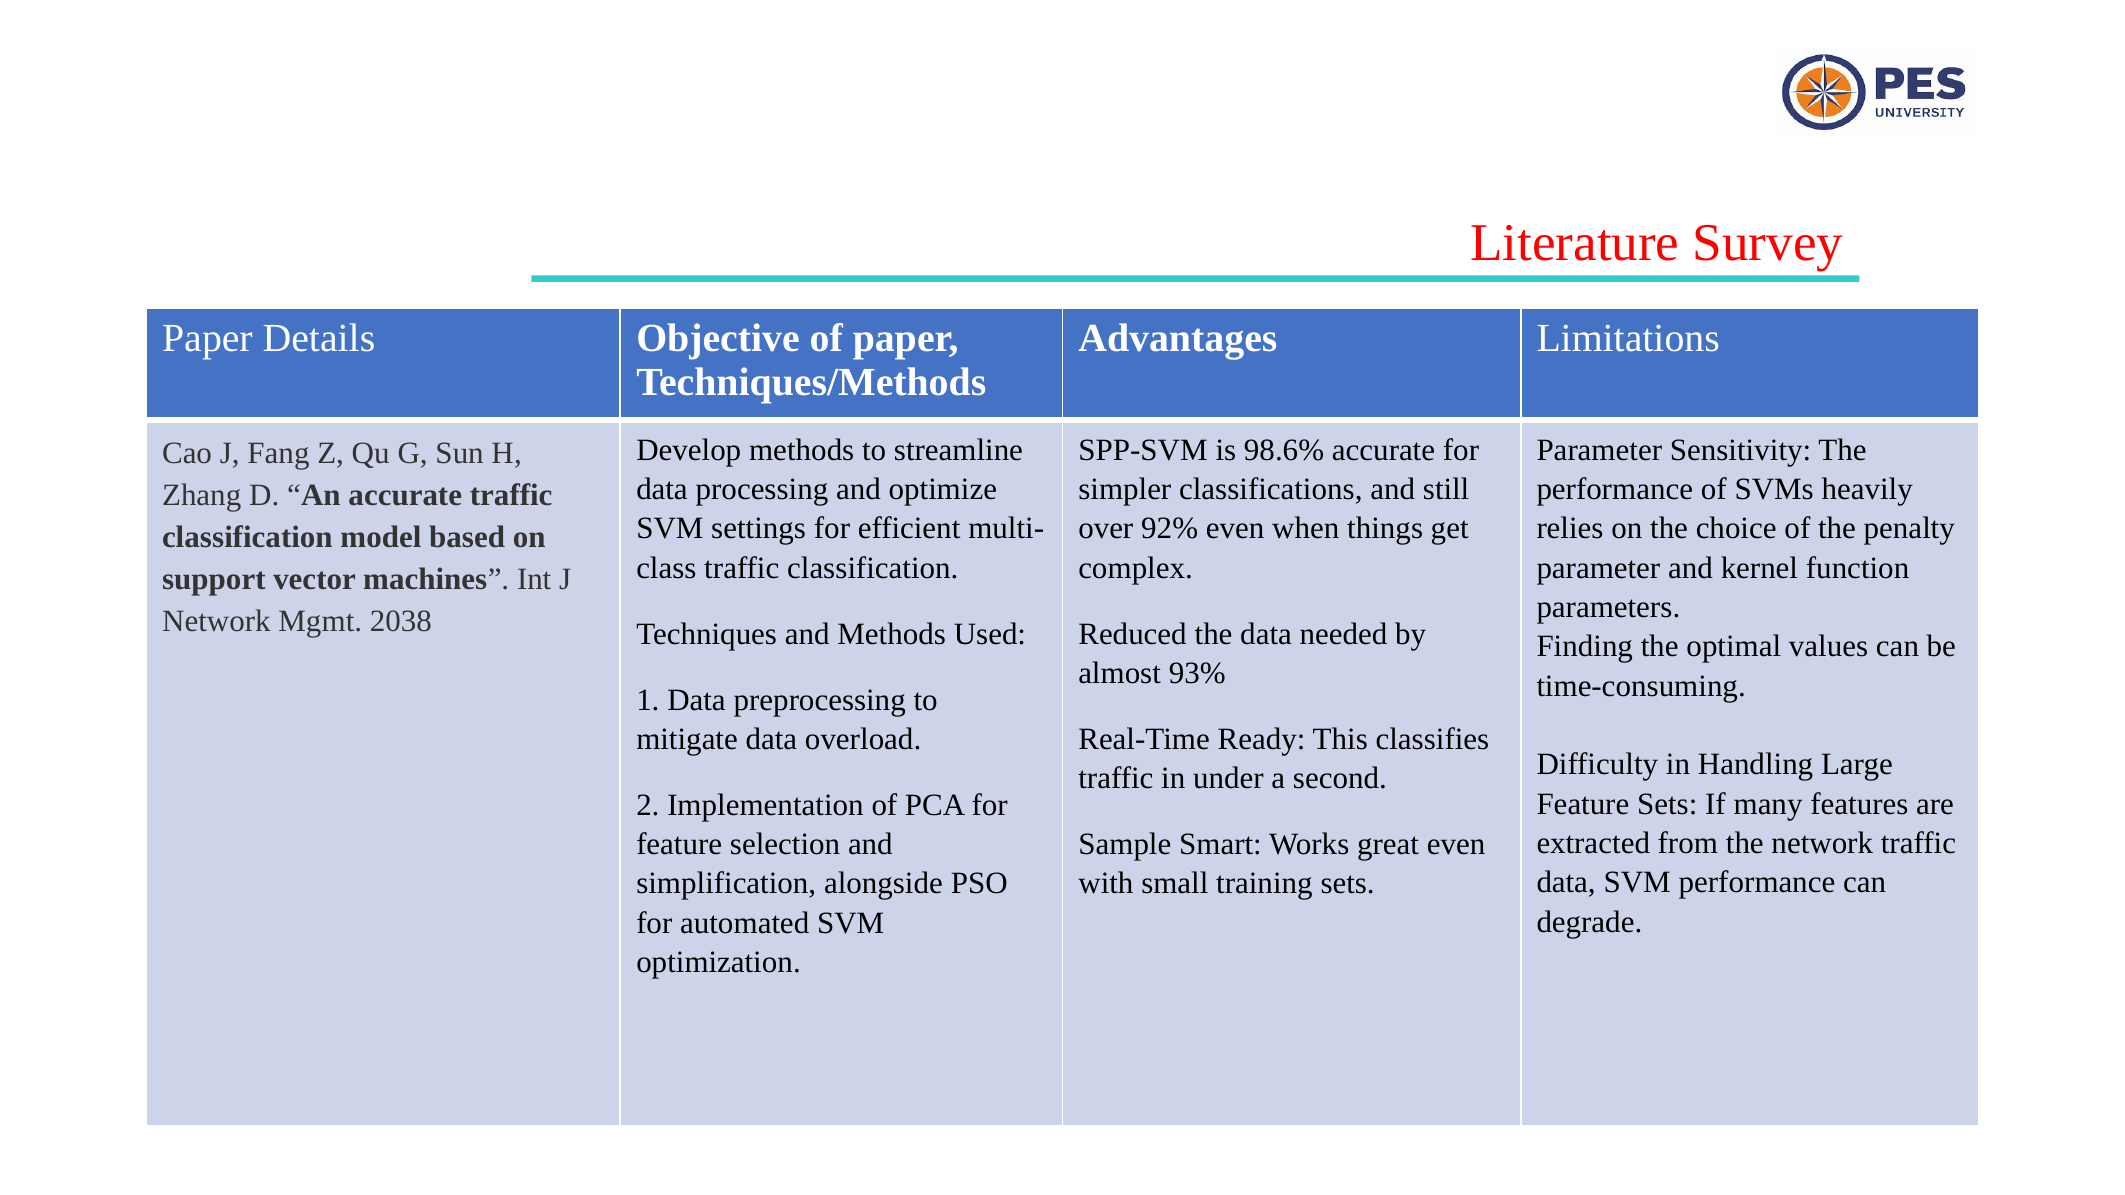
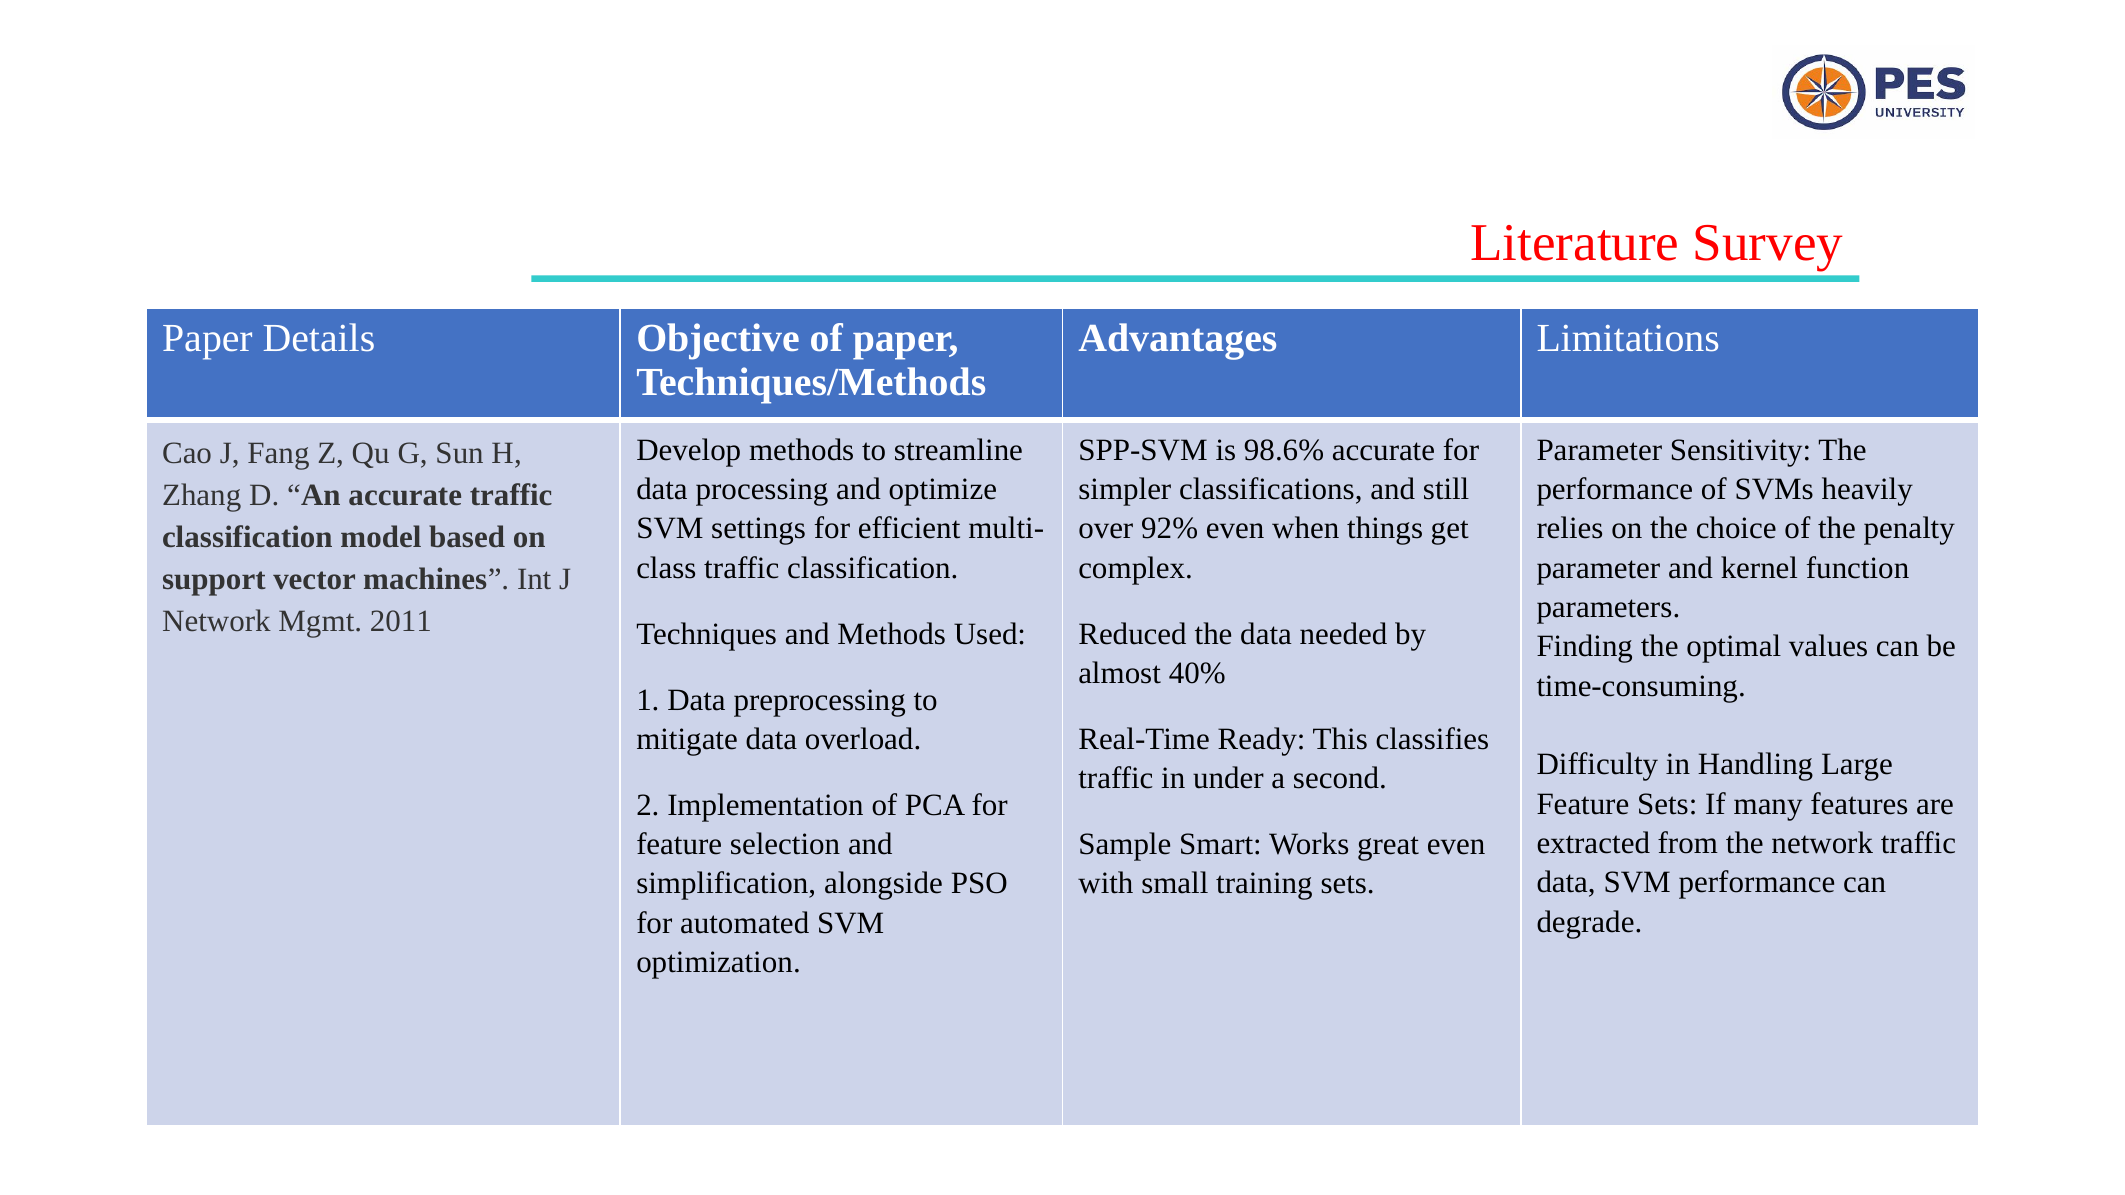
2038: 2038 -> 2011
93%: 93% -> 40%
